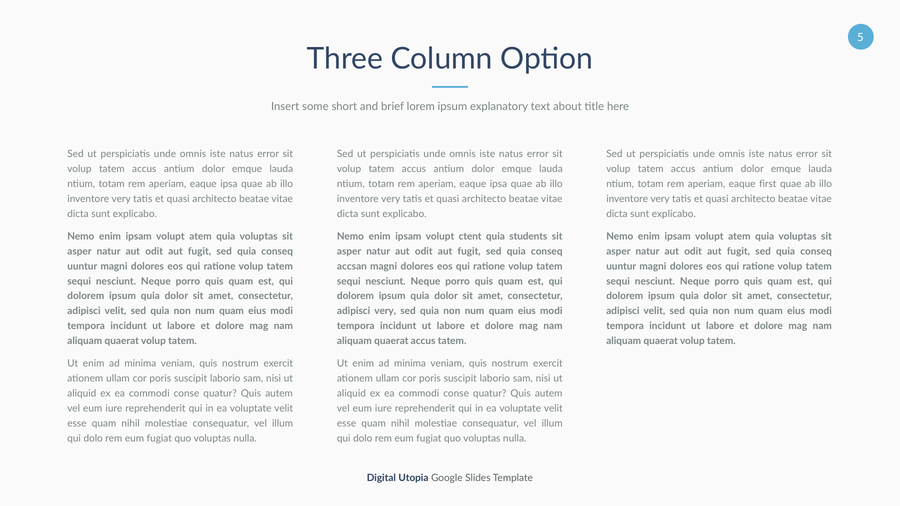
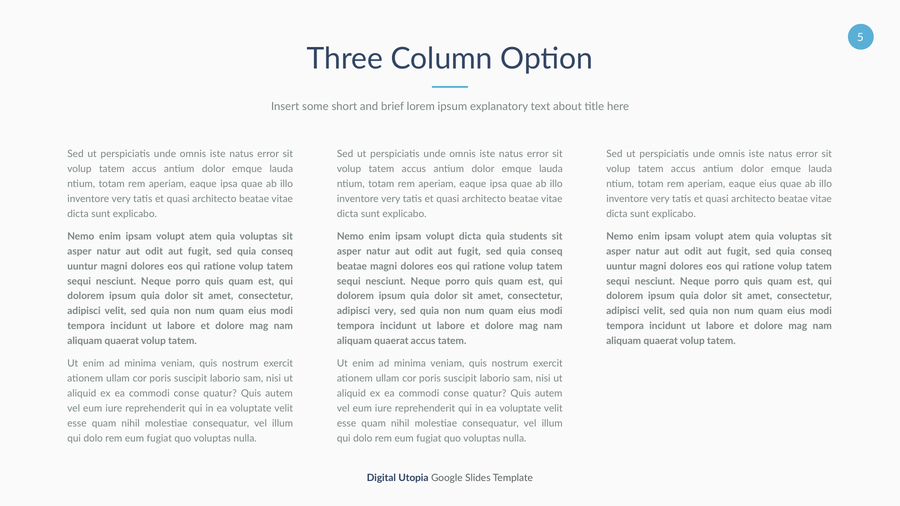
eaque first: first -> eius
volupt ctent: ctent -> dicta
accsan at (352, 266): accsan -> beatae
